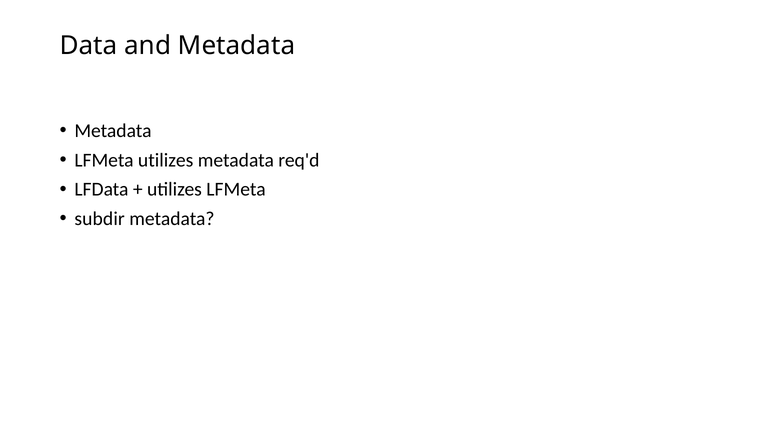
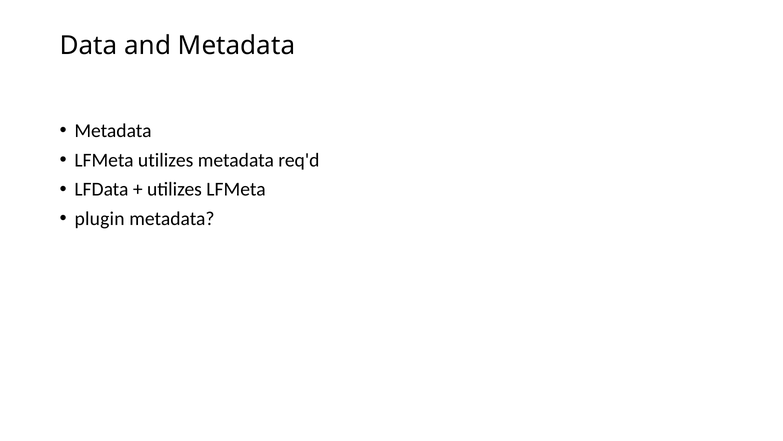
subdir: subdir -> plugin
